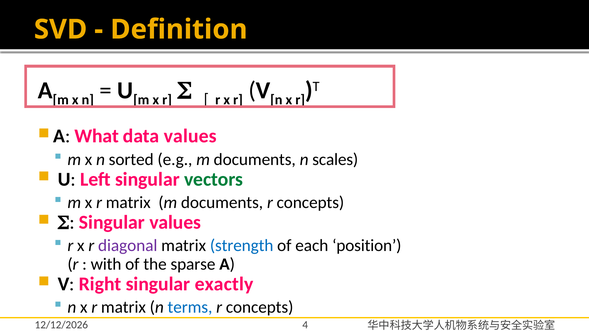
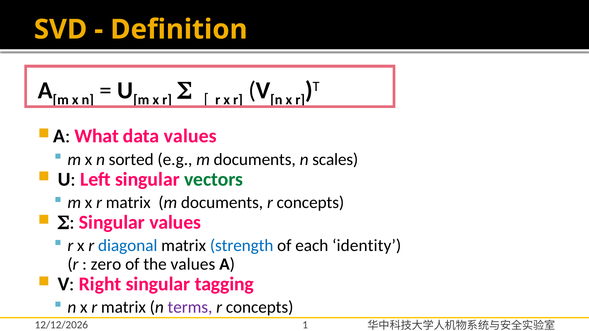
diagonal colour: purple -> blue
position: position -> identity
with: with -> zero
the sparse: sparse -> values
exactly: exactly -> tagging
terms colour: blue -> purple
4: 4 -> 1
